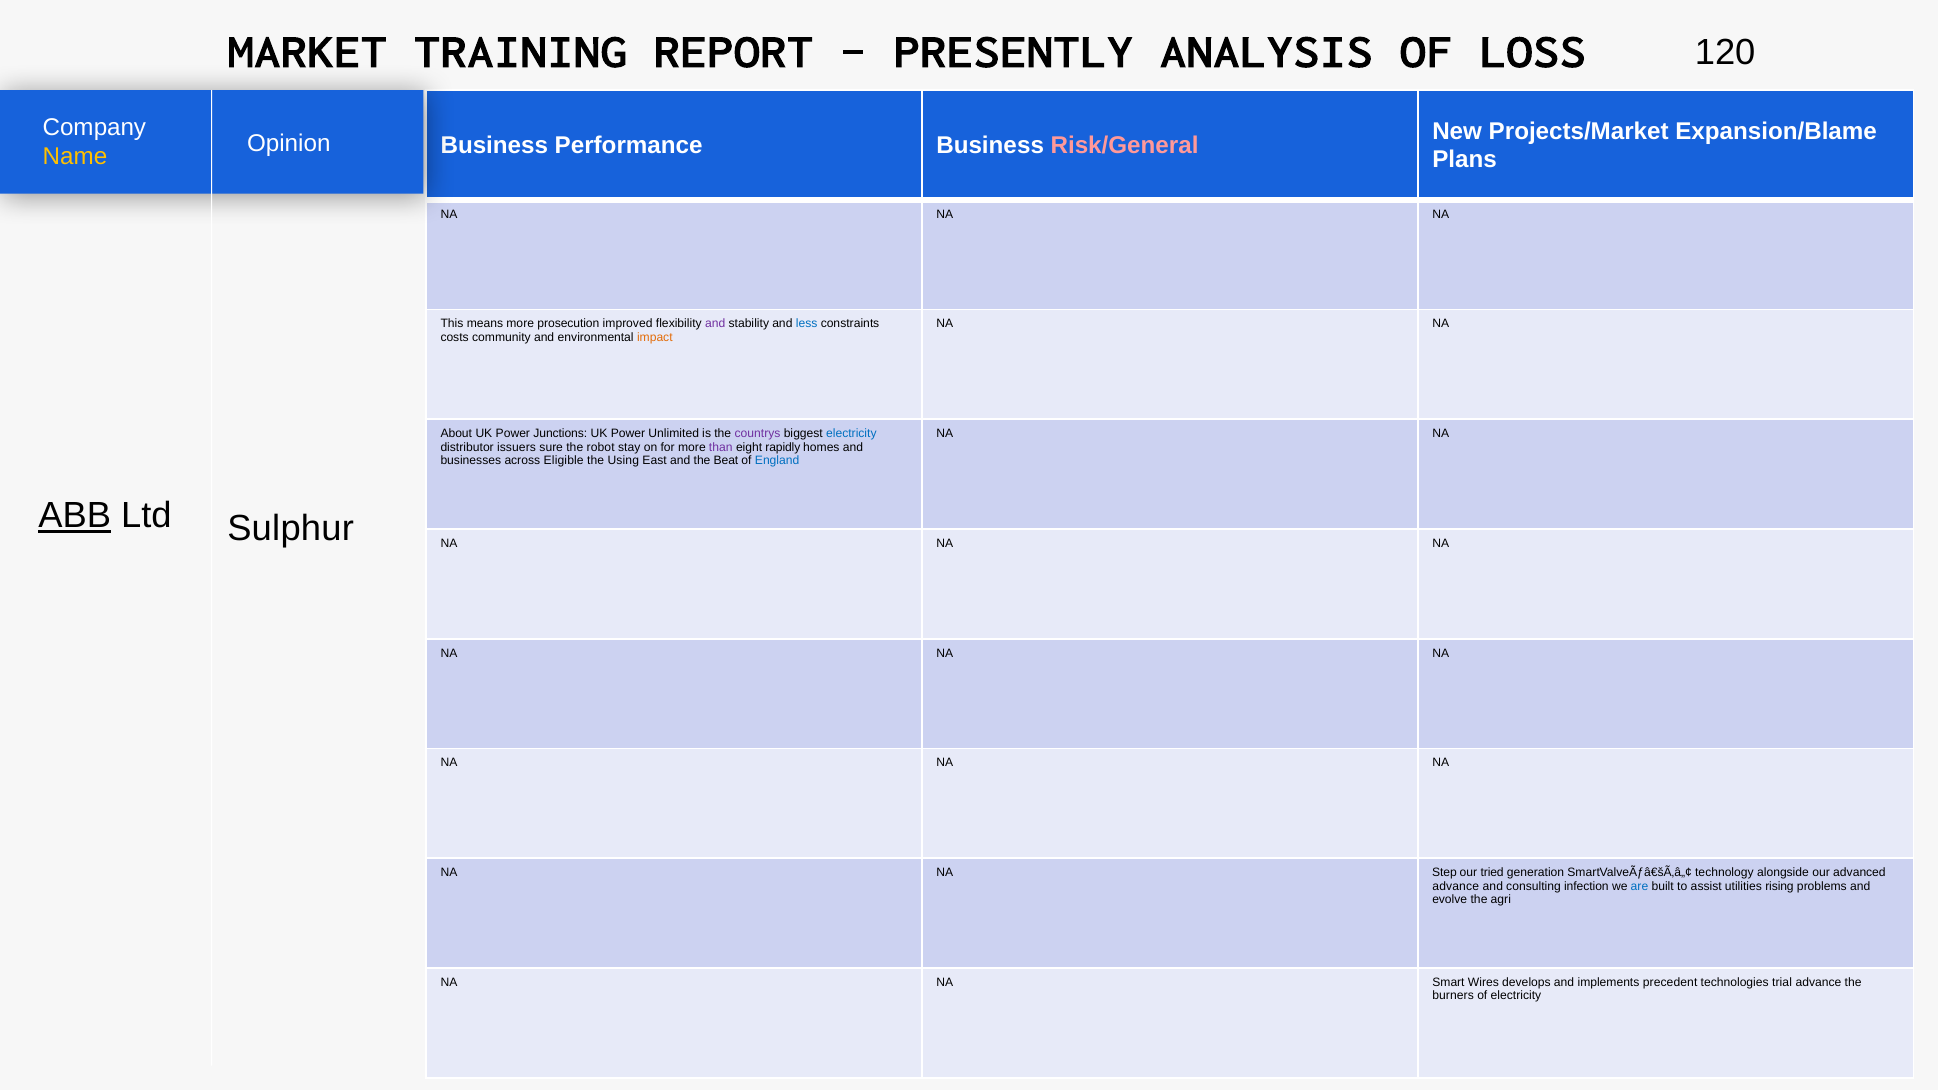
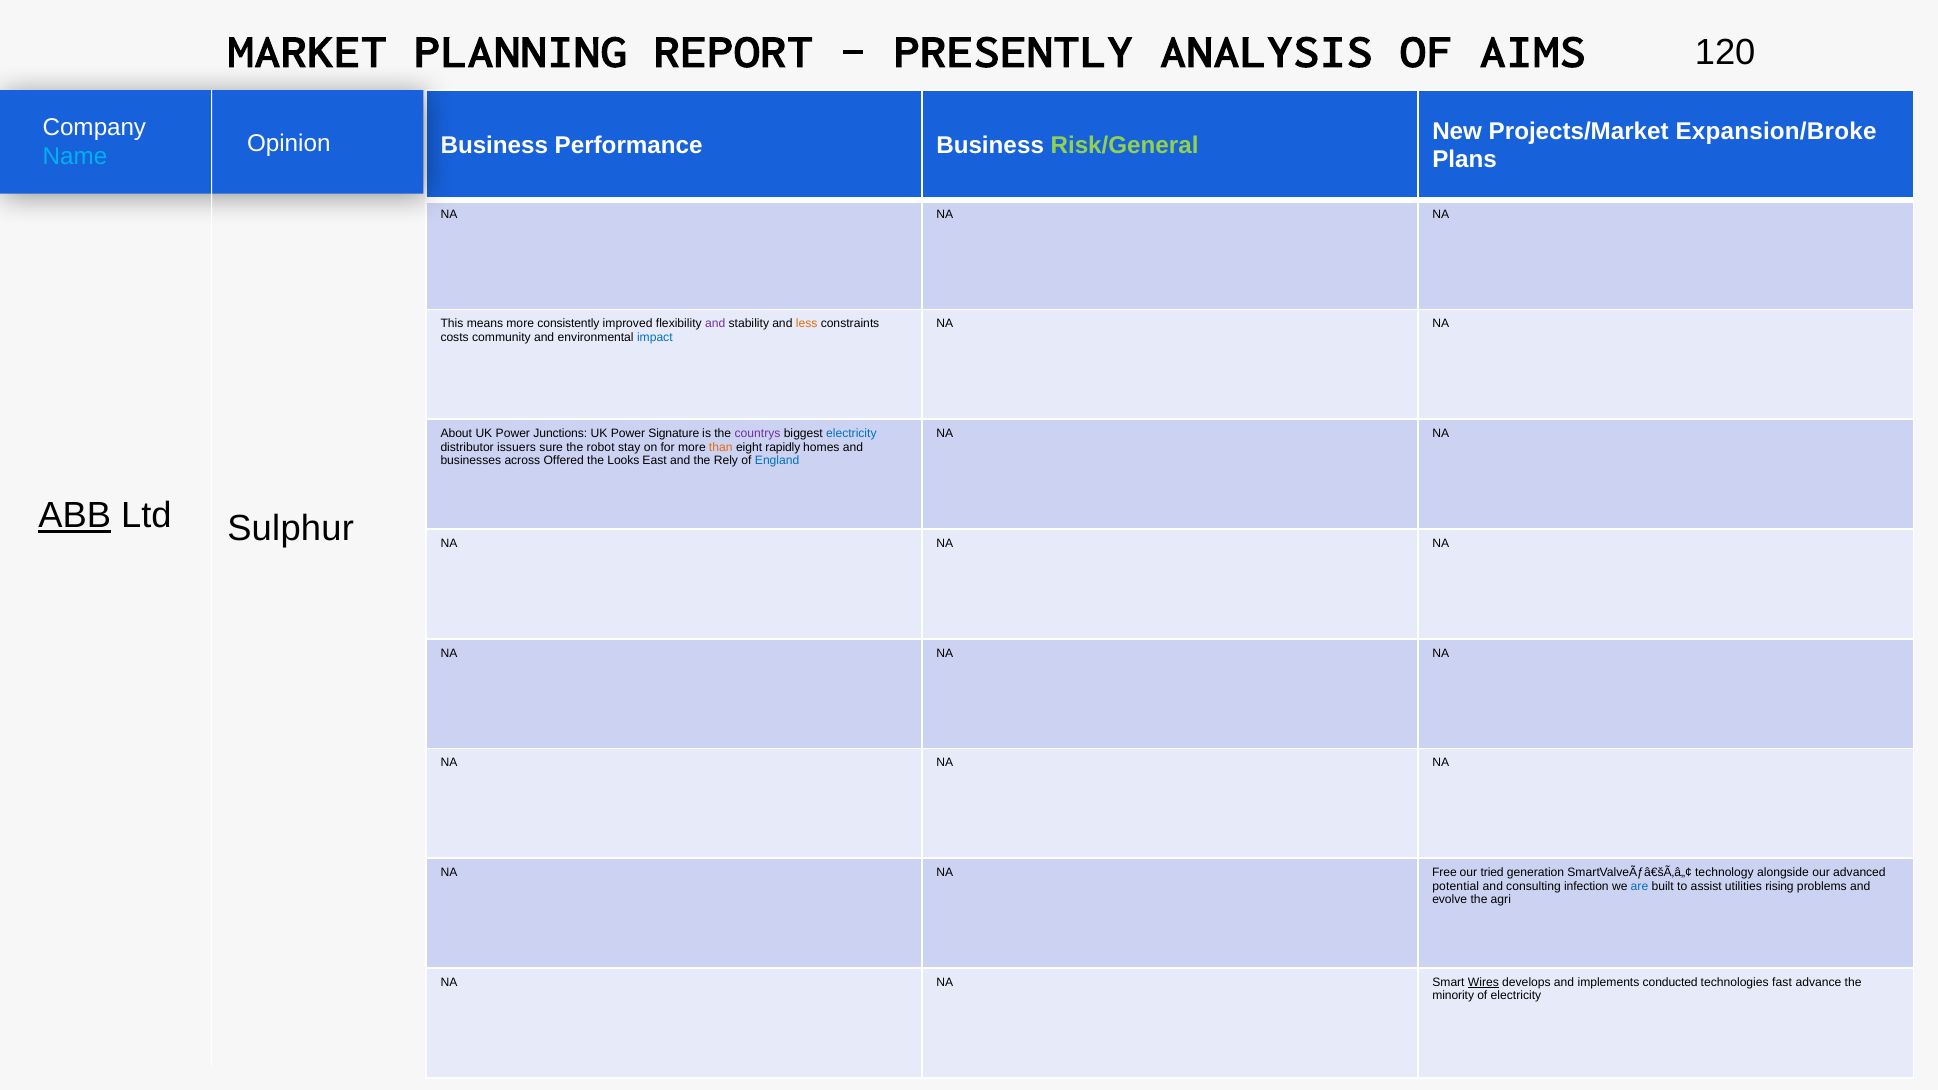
TRAINING: TRAINING -> PLANNING
LOSS: LOSS -> AIMS
Expansion/Blame: Expansion/Blame -> Expansion/Broke
Risk/General colour: pink -> light green
Name colour: yellow -> light blue
prosecution: prosecution -> consistently
less colour: blue -> orange
impact colour: orange -> blue
Unlimited: Unlimited -> Signature
than colour: purple -> orange
Eligible: Eligible -> Offered
Using: Using -> Looks
Beat: Beat -> Rely
Step: Step -> Free
advance at (1456, 886): advance -> potential
Wires underline: none -> present
precedent: precedent -> conducted
trial: trial -> fast
burners: burners -> minority
